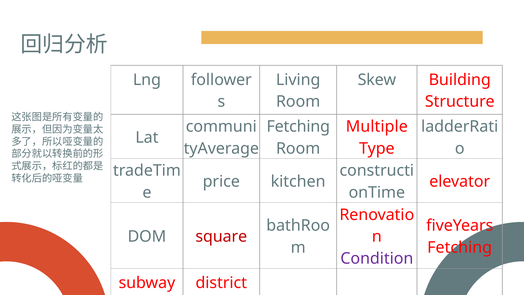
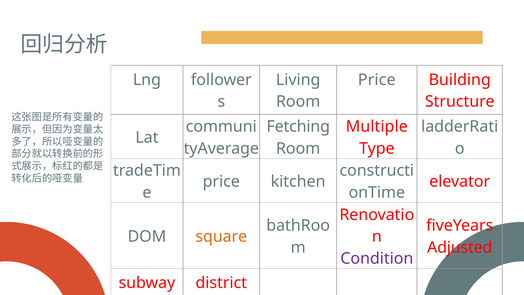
Skew at (377, 80): Skew -> Price
square colour: red -> orange
Fetching at (460, 247): Fetching -> Adjusted
